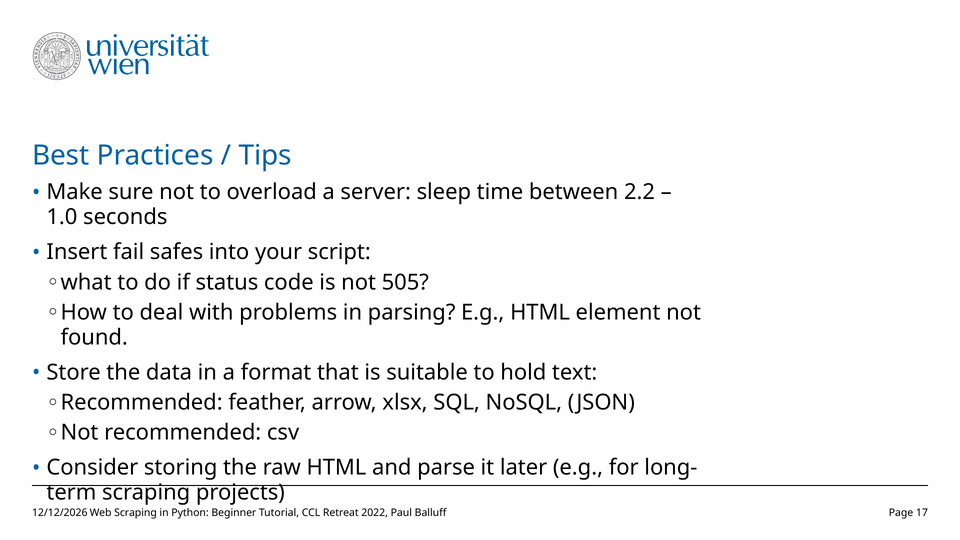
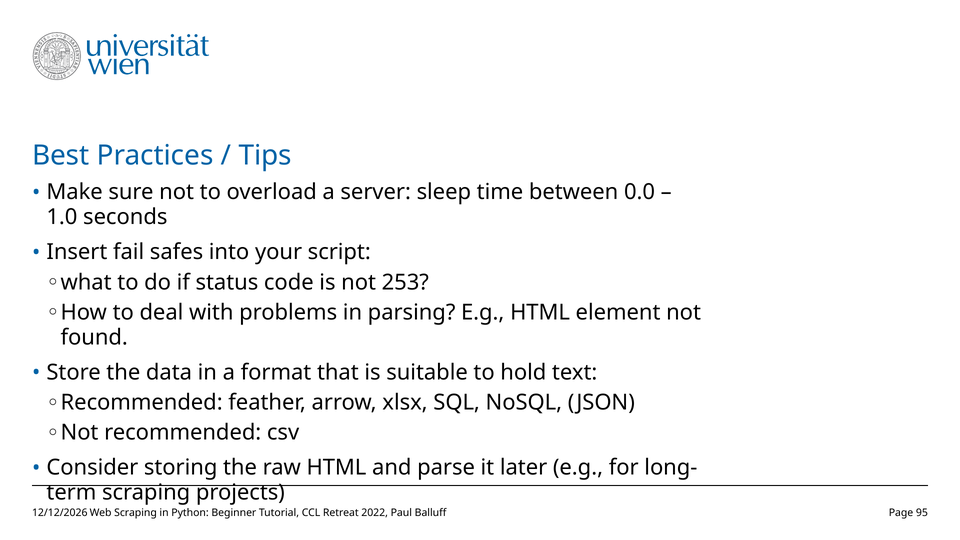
2.2: 2.2 -> 0.0
505: 505 -> 253
17: 17 -> 95
